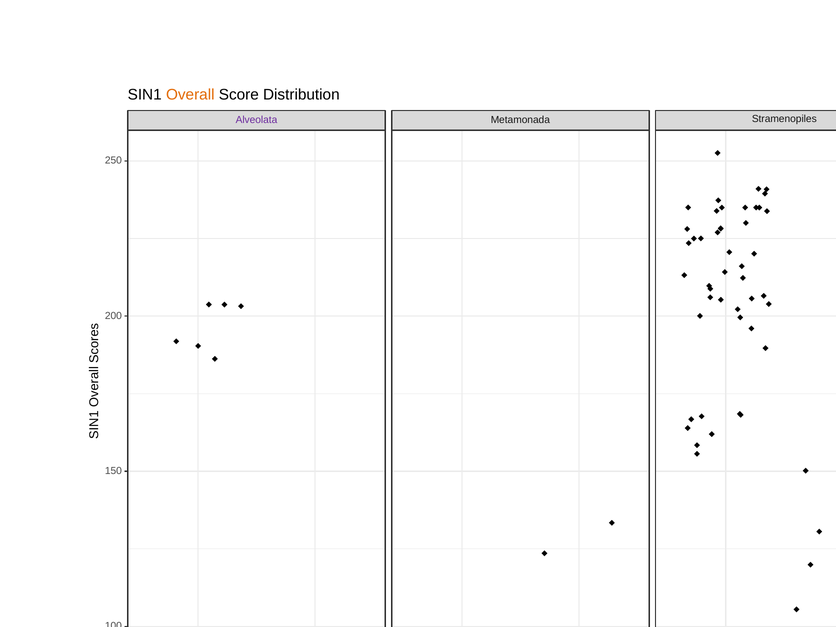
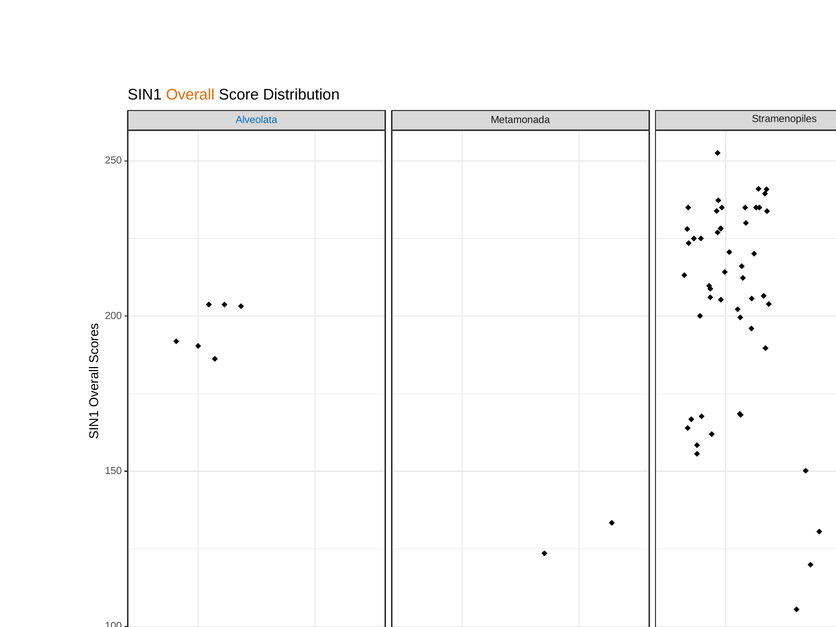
Alveolata colour: purple -> blue
